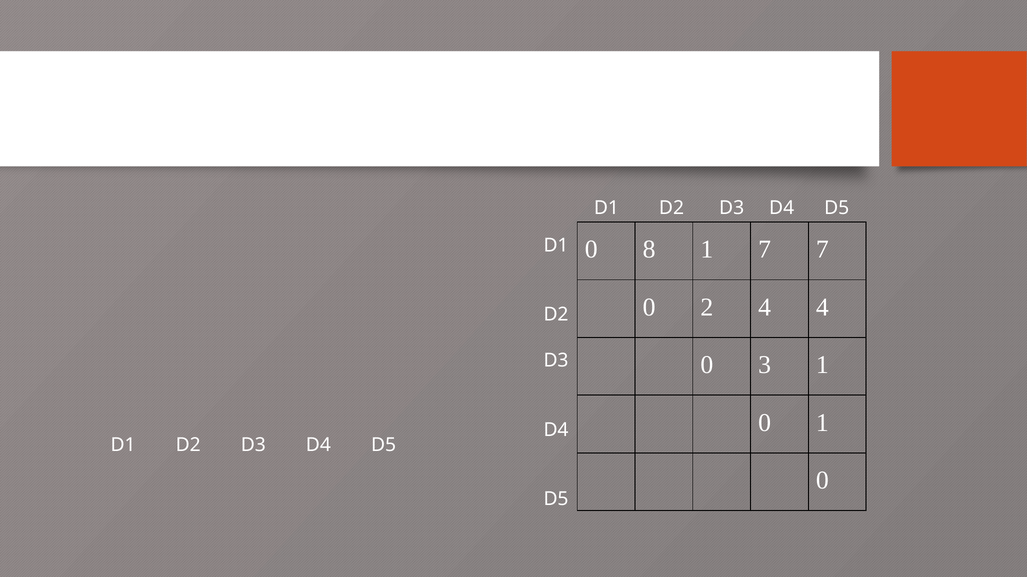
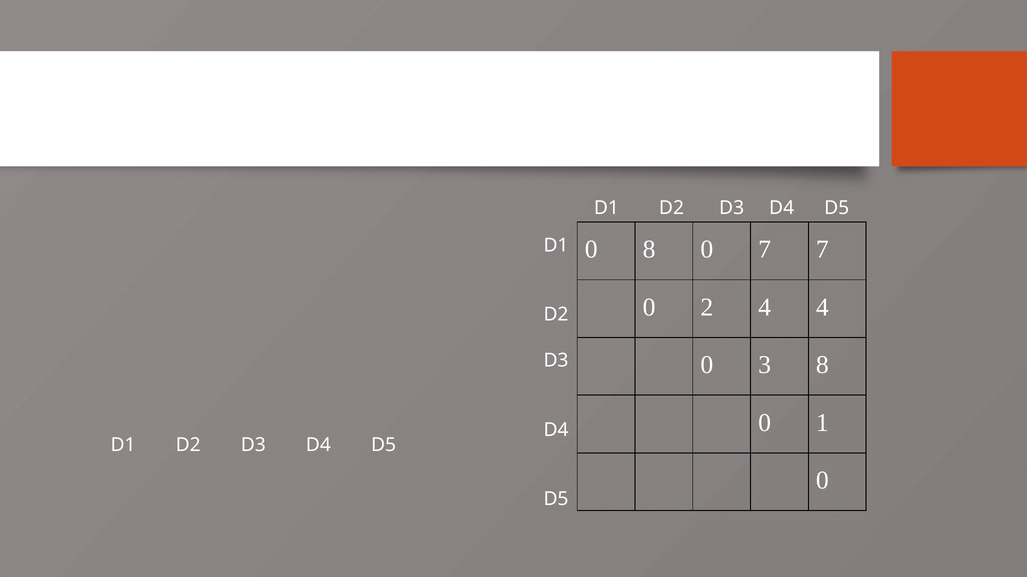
0 8 1: 1 -> 0
3 1: 1 -> 8
